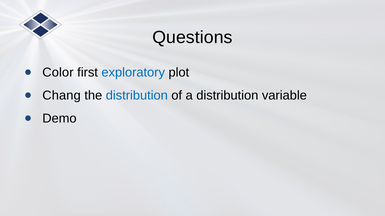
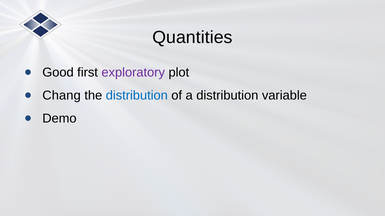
Questions: Questions -> Quantities
Color: Color -> Good
exploratory colour: blue -> purple
